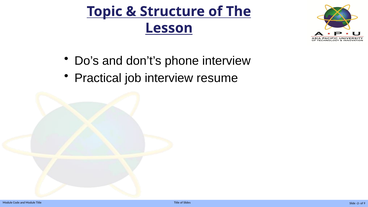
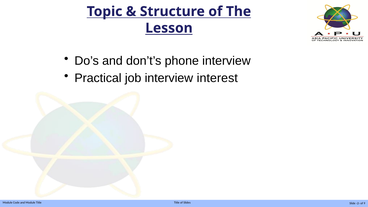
resume: resume -> interest
